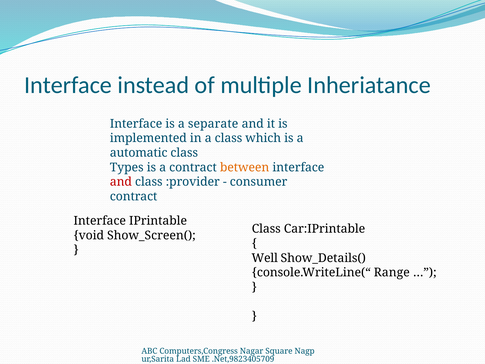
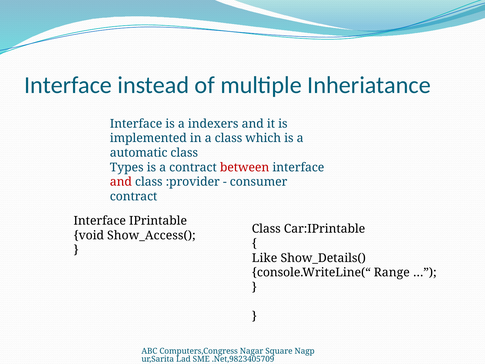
separate: separate -> indexers
between colour: orange -> red
Show_Screen(: Show_Screen( -> Show_Access(
Well: Well -> Like
